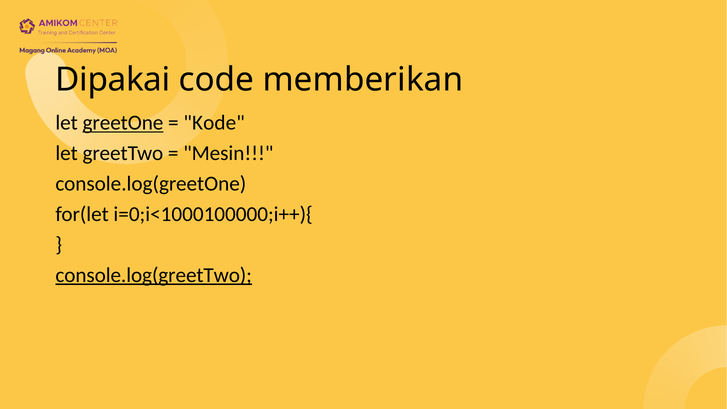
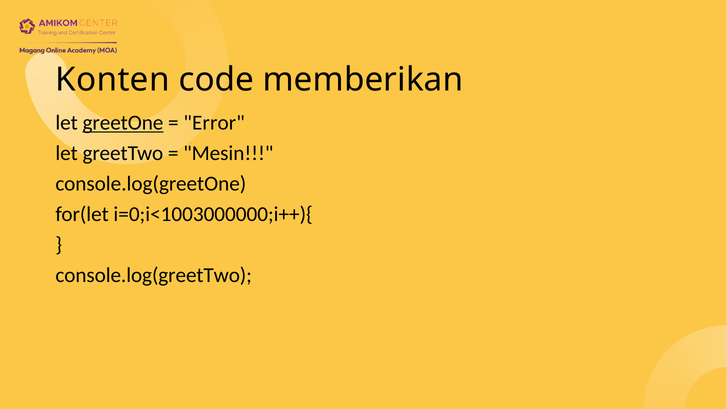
Dipakai: Dipakai -> Konten
Kode: Kode -> Error
i=0;i<1000100000;i++){: i=0;i<1000100000;i++){ -> i=0;i<1003000000;i++){
console.log(greetTwo underline: present -> none
